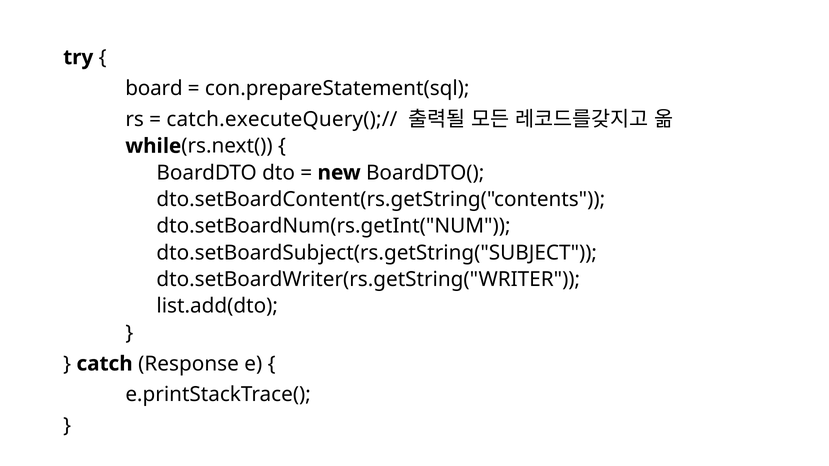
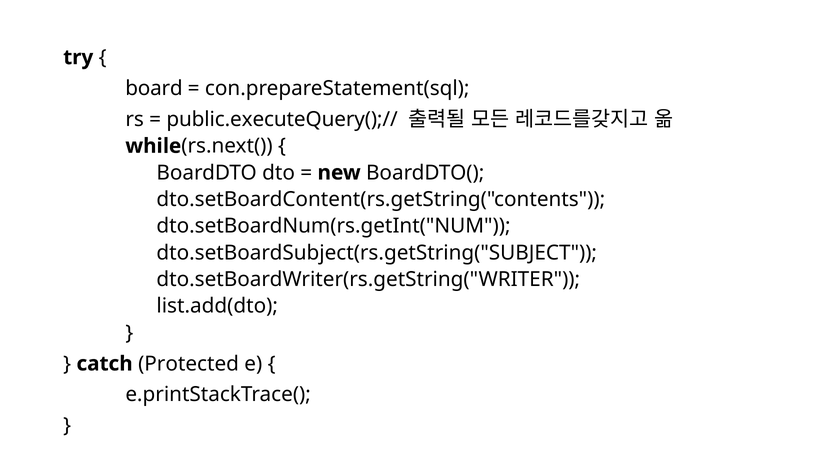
catch.executeQuery();//: catch.executeQuery();// -> public.executeQuery();//
Response: Response -> Protected
